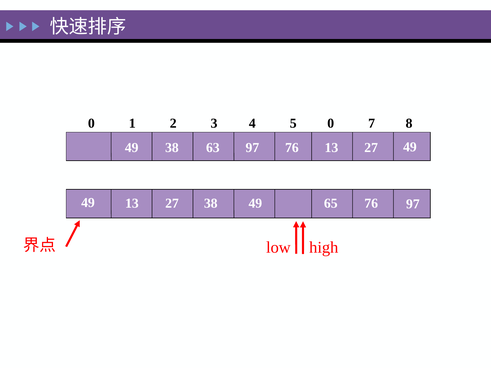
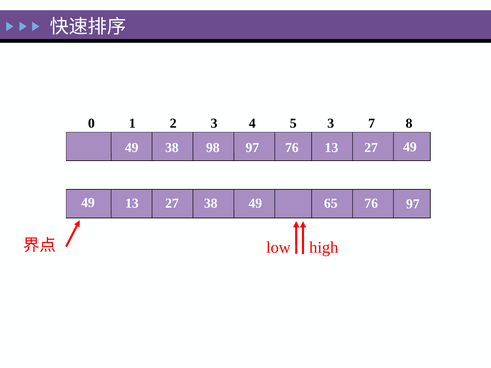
5 0: 0 -> 3
63: 63 -> 98
